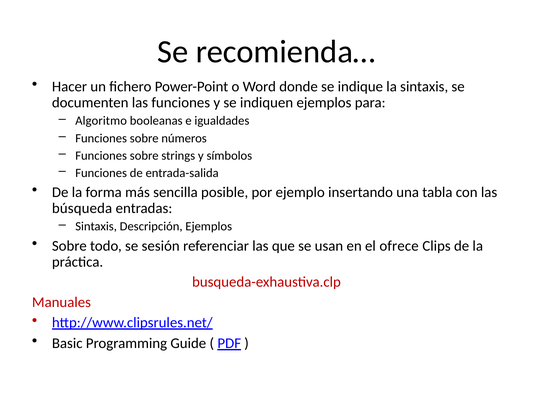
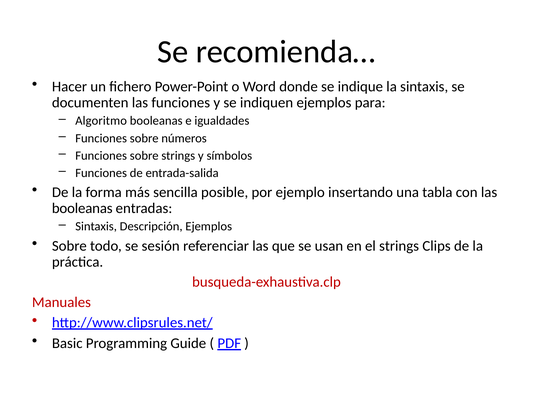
búsqueda at (82, 208): búsqueda -> booleanas
el ofrece: ofrece -> strings
